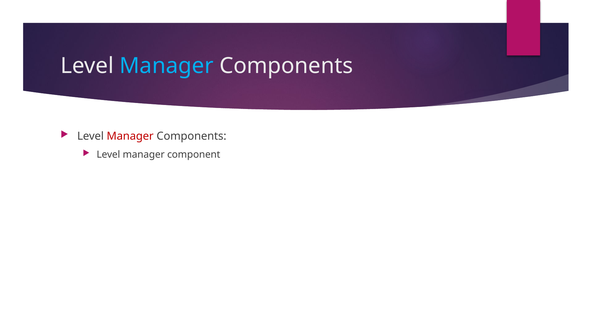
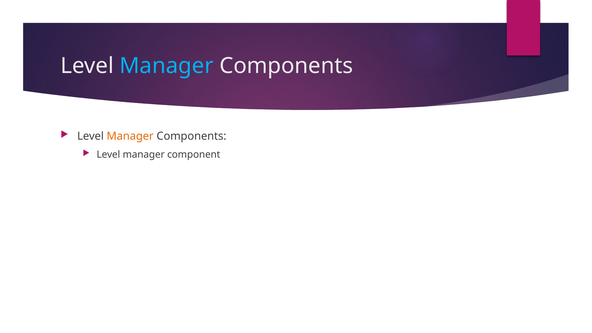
Manager at (130, 136) colour: red -> orange
